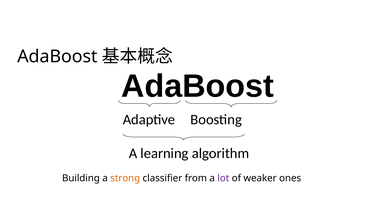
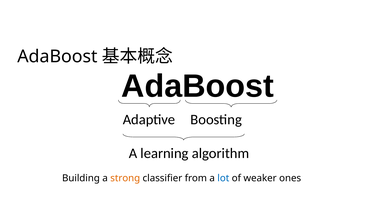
lot colour: purple -> blue
